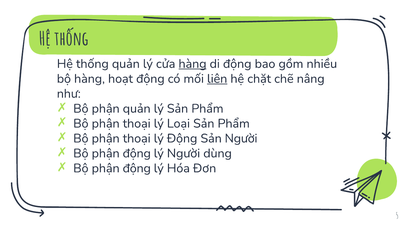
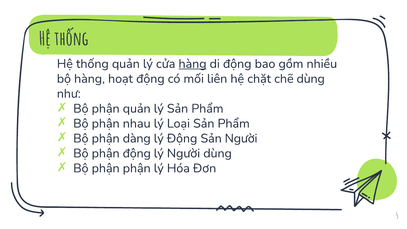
liên underline: present -> none
chẽ nâng: nâng -> dùng
thoại at (137, 123): thoại -> nhau
thoại at (137, 138): thoại -> dàng
động at (137, 168): động -> phận
